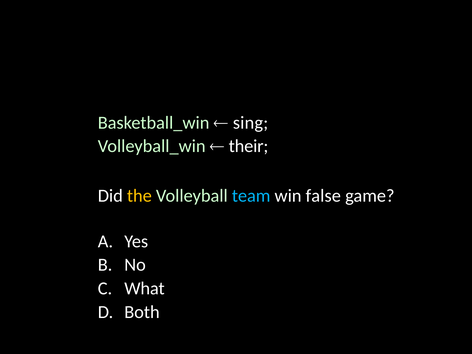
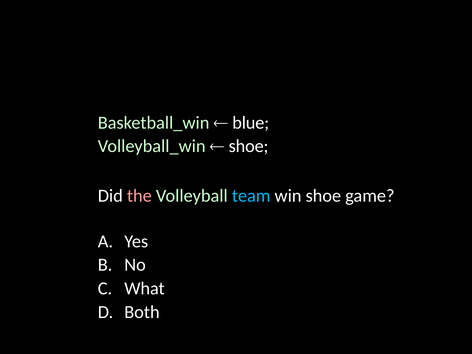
sing: sing -> blue
their at (249, 146): their -> shoe
the colour: yellow -> pink
win false: false -> shoe
